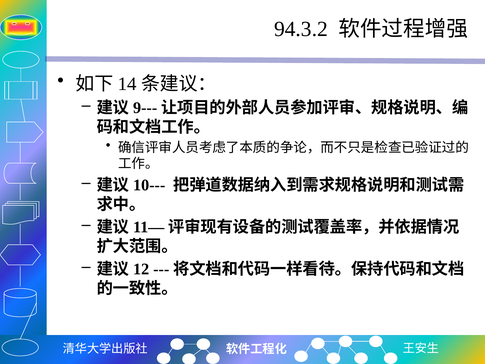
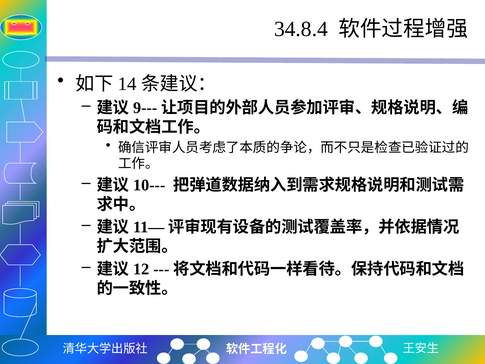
94.3.2: 94.3.2 -> 34.8.4
